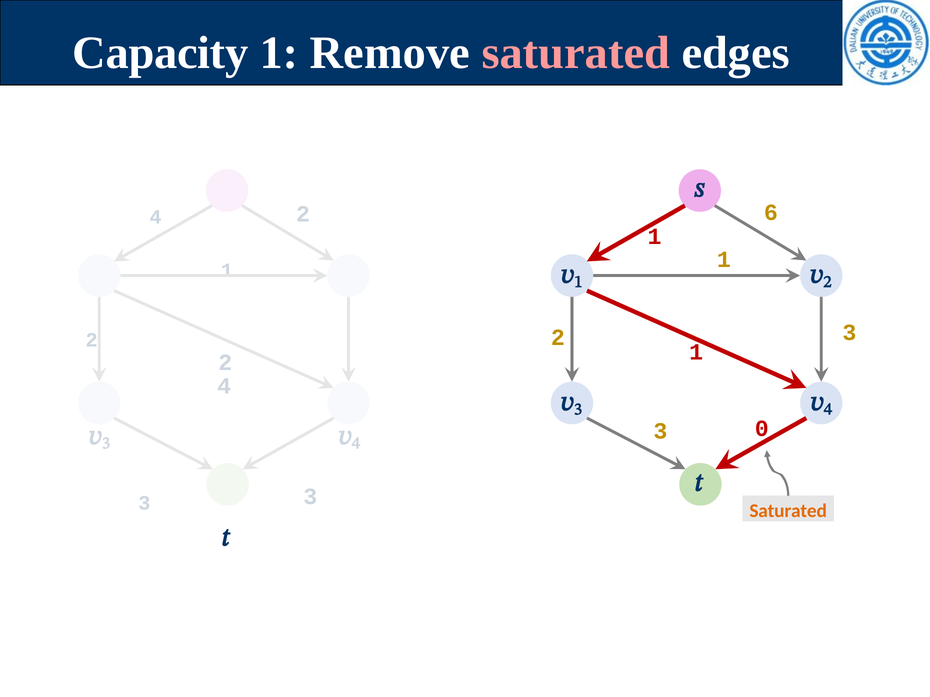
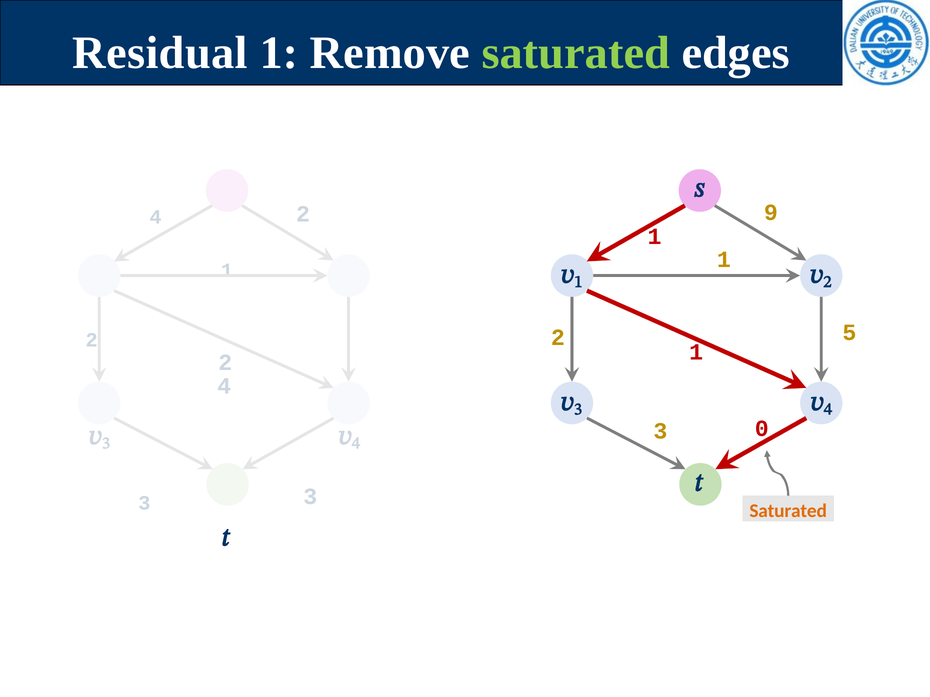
Capacity: Capacity -> Residual
saturated at (576, 53) colour: pink -> light green
6: 6 -> 9
2 3: 3 -> 5
